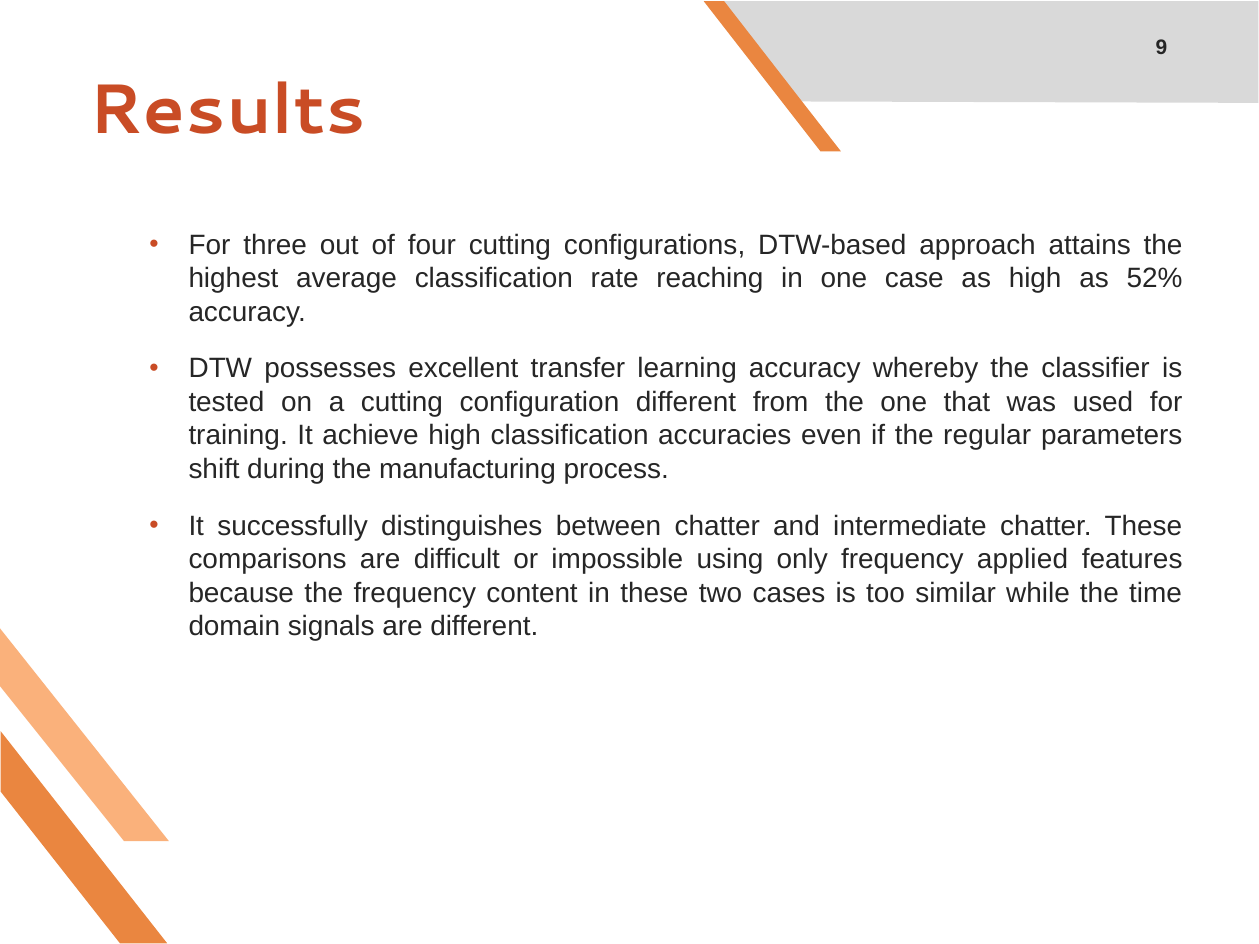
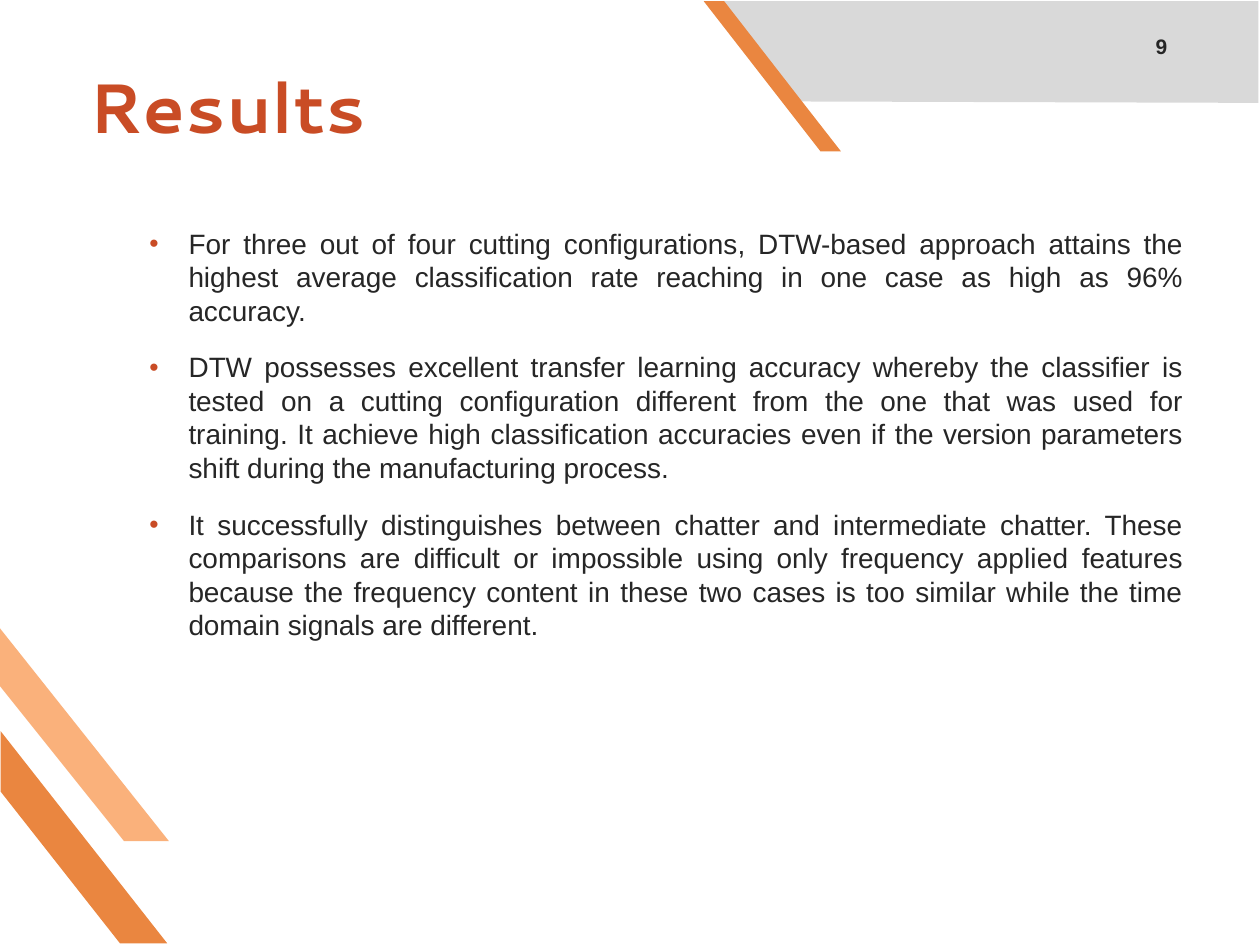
52%: 52% -> 96%
regular: regular -> version
